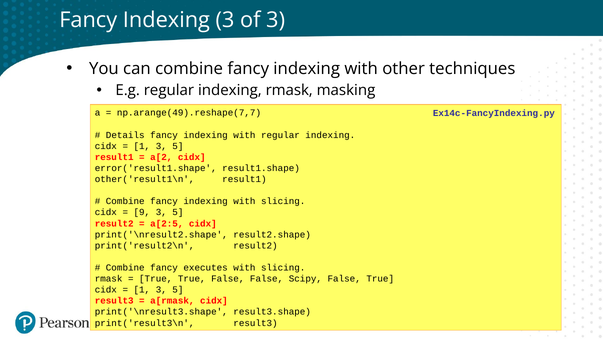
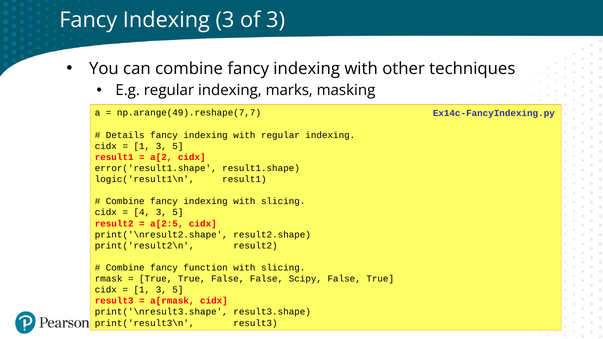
indexing rmask: rmask -> marks
other('result1\n: other('result1\n -> logic('result1\n
9: 9 -> 4
executes: executes -> function
